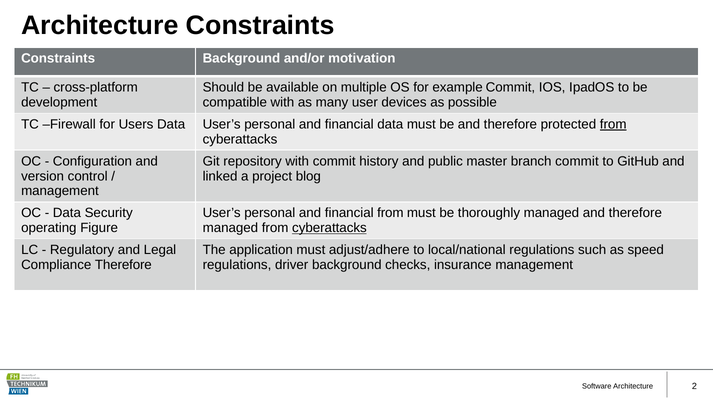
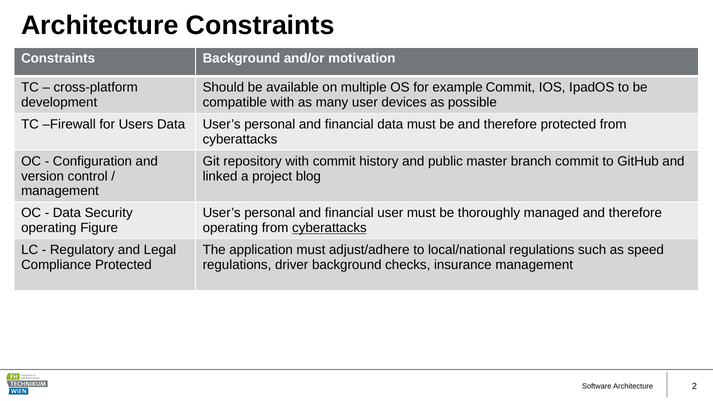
from at (613, 124) underline: present -> none
financial from: from -> user
managed at (230, 228): managed -> operating
Compliance Therefore: Therefore -> Protected
